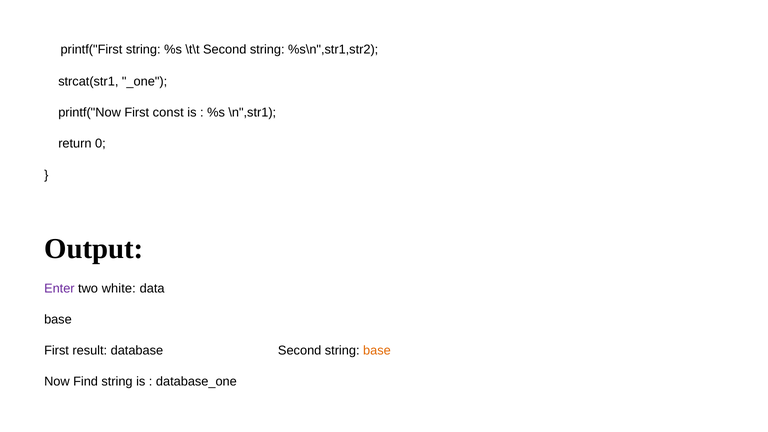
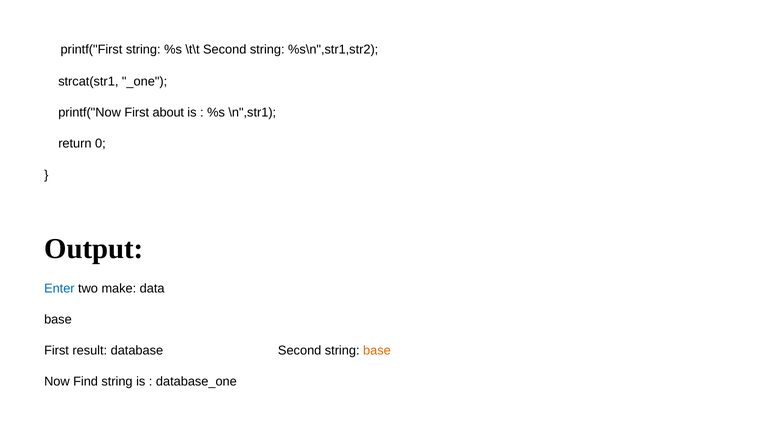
const: const -> about
Enter colour: purple -> blue
white: white -> make
